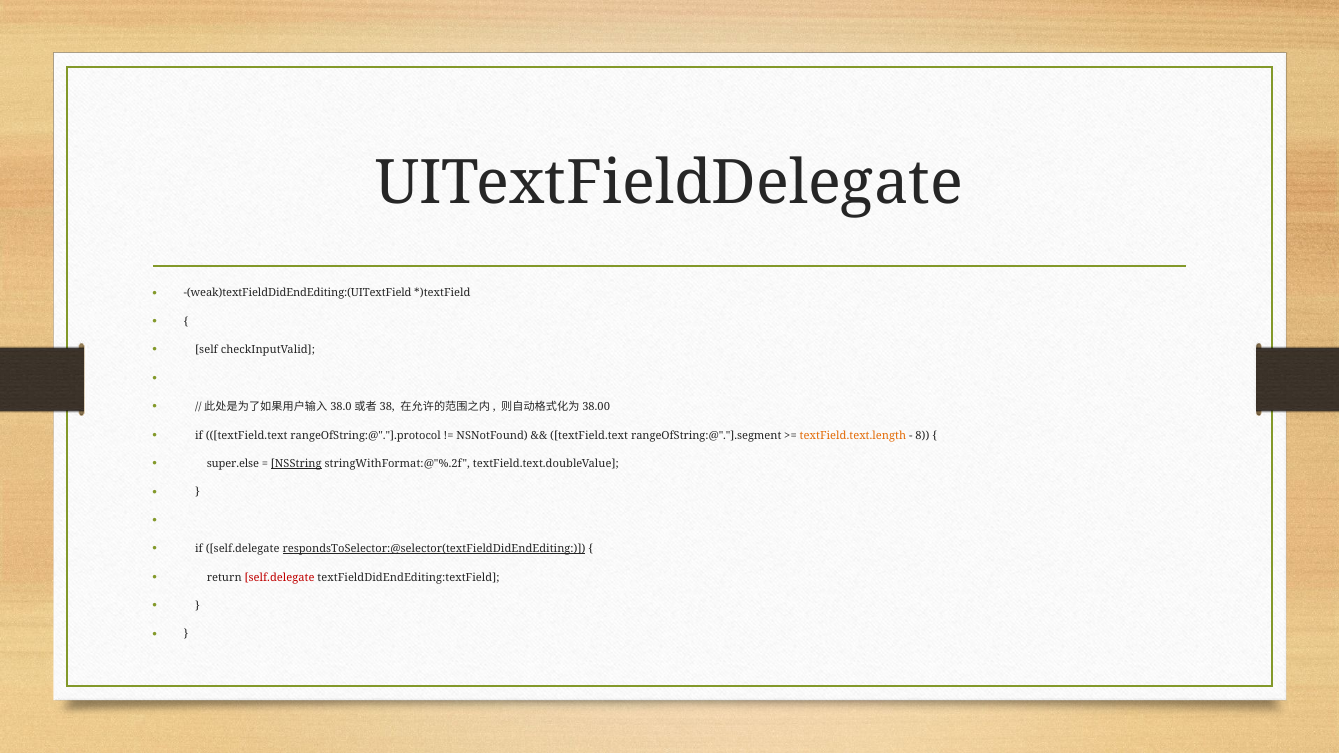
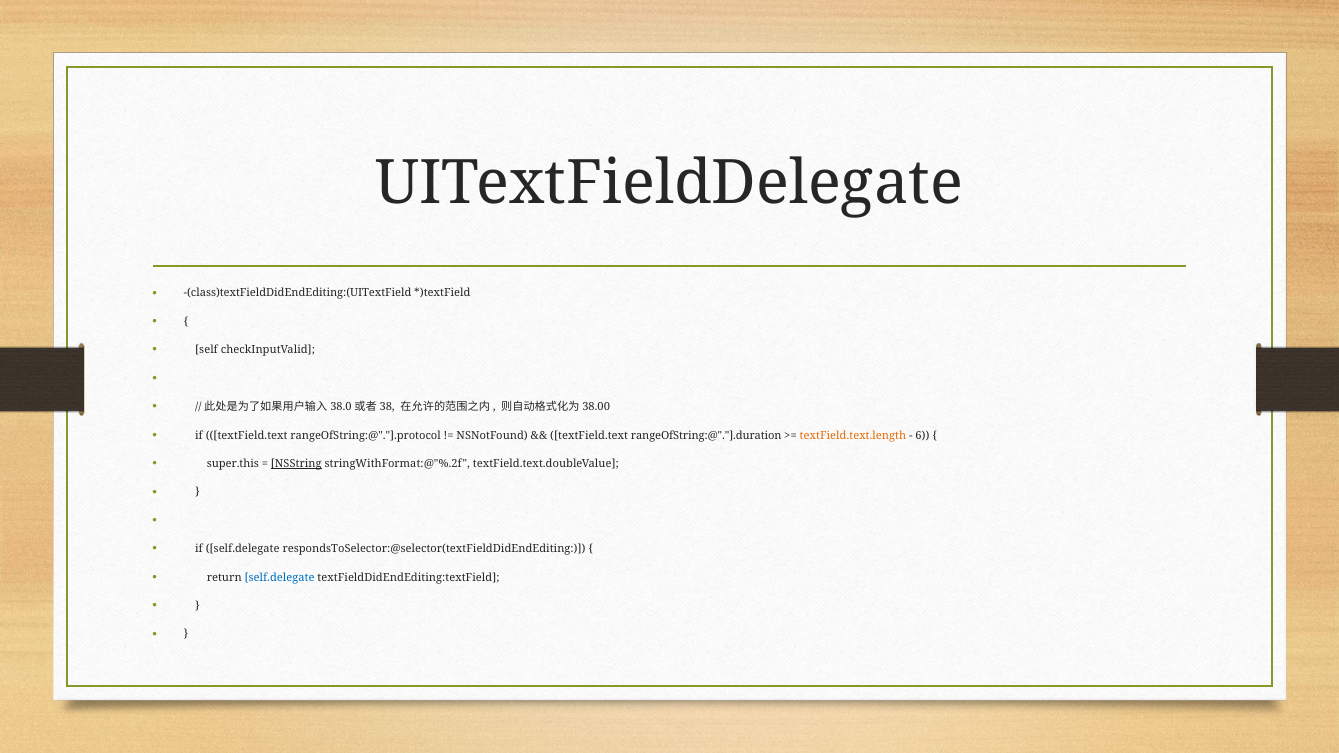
-(weak)textFieldDidEndEditing:(UITextField: -(weak)textFieldDidEndEditing:(UITextField -> -(class)textFieldDidEndEditing:(UITextField
rangeOfString:@"."].segment: rangeOfString:@"."].segment -> rangeOfString:@"."].duration
8: 8 -> 6
super.else: super.else -> super.this
respondsToSelector:@selector(textFieldDidEndEditing underline: present -> none
self.delegate at (280, 578) colour: red -> blue
